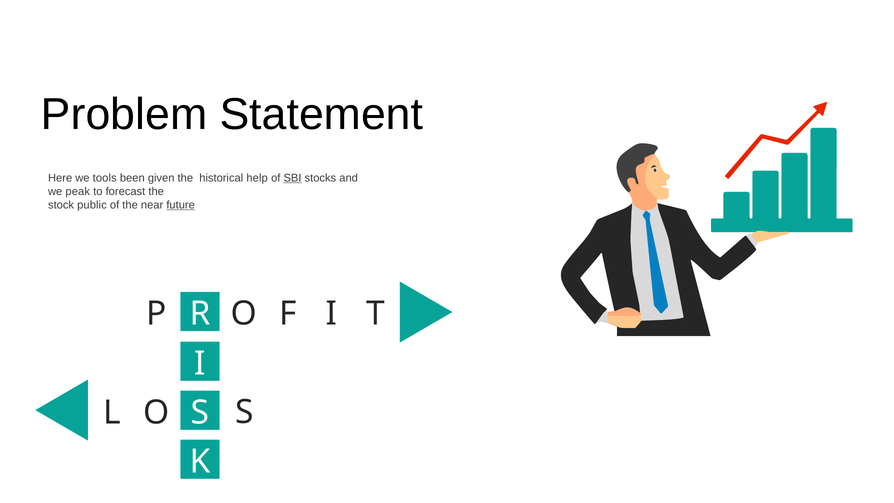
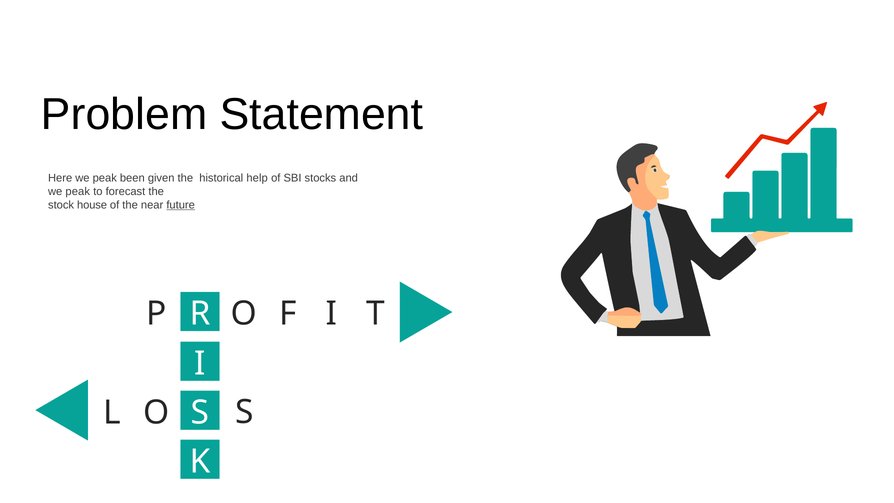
Here we tools: tools -> peak
SBI underline: present -> none
public: public -> house
